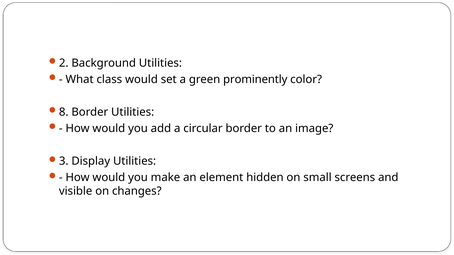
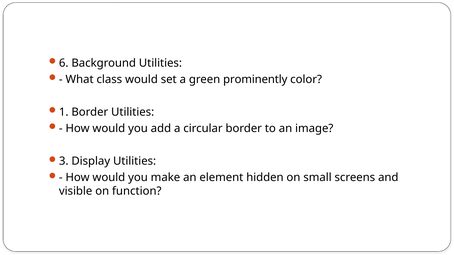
2: 2 -> 6
8: 8 -> 1
changes: changes -> function
